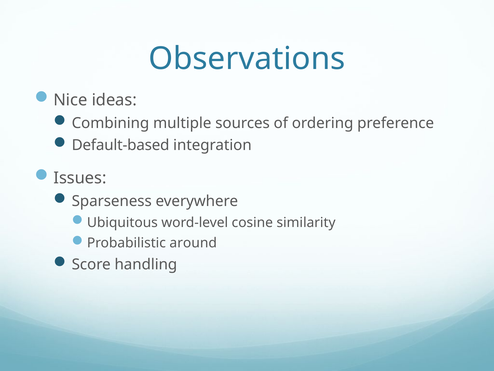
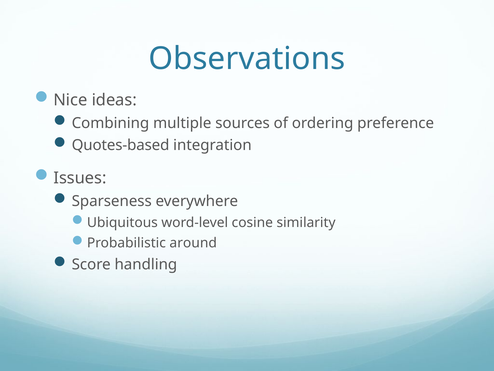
Default-based: Default-based -> Quotes-based
